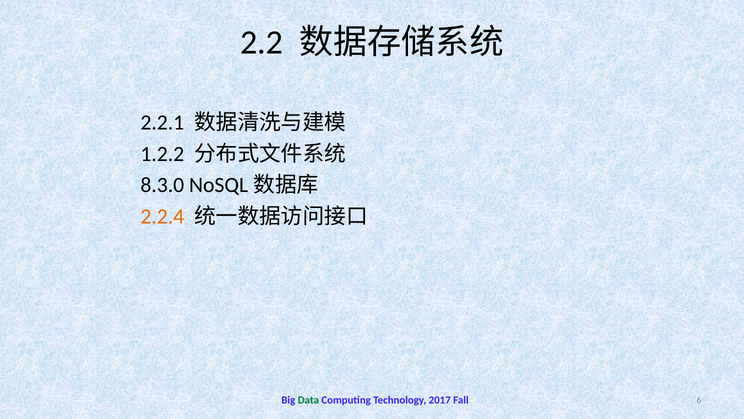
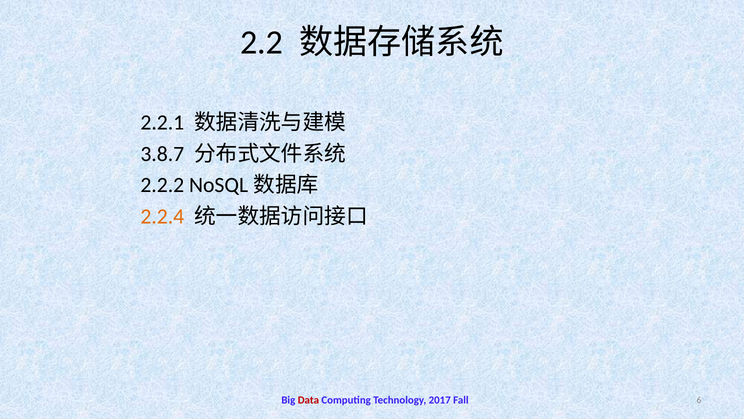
1.2.2: 1.2.2 -> 3.8.7
8.3.0: 8.3.0 -> 2.2.2
Data colour: green -> red
